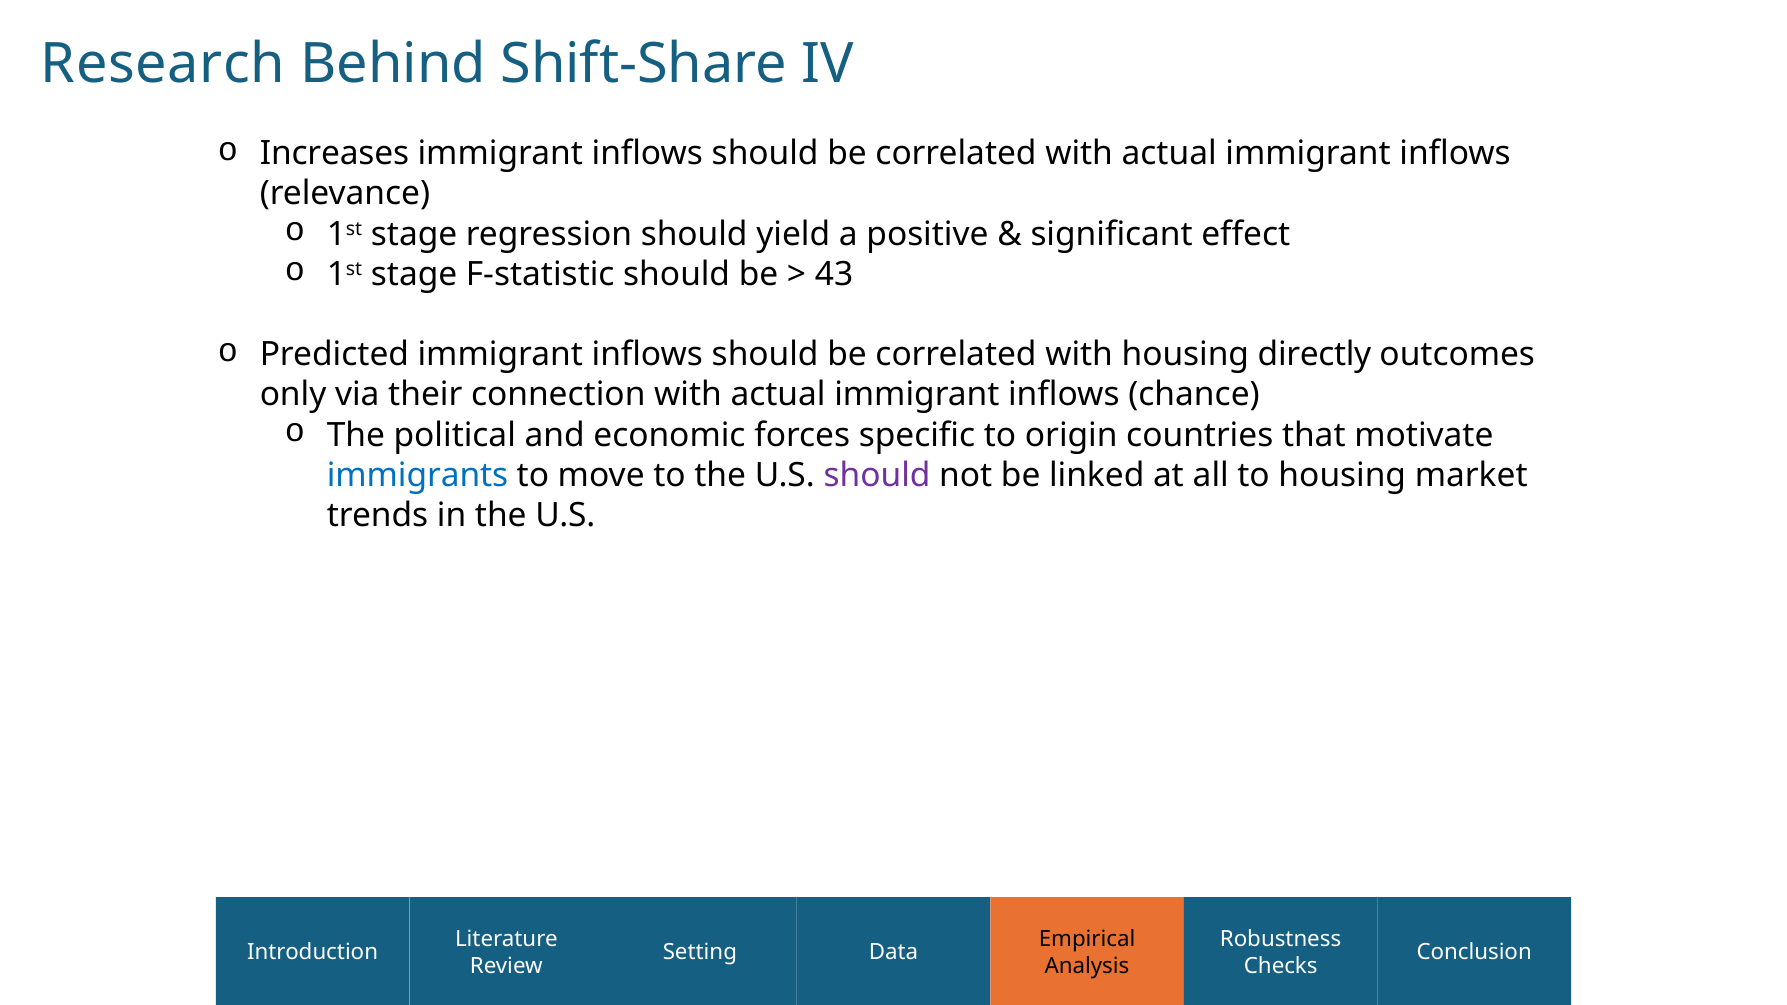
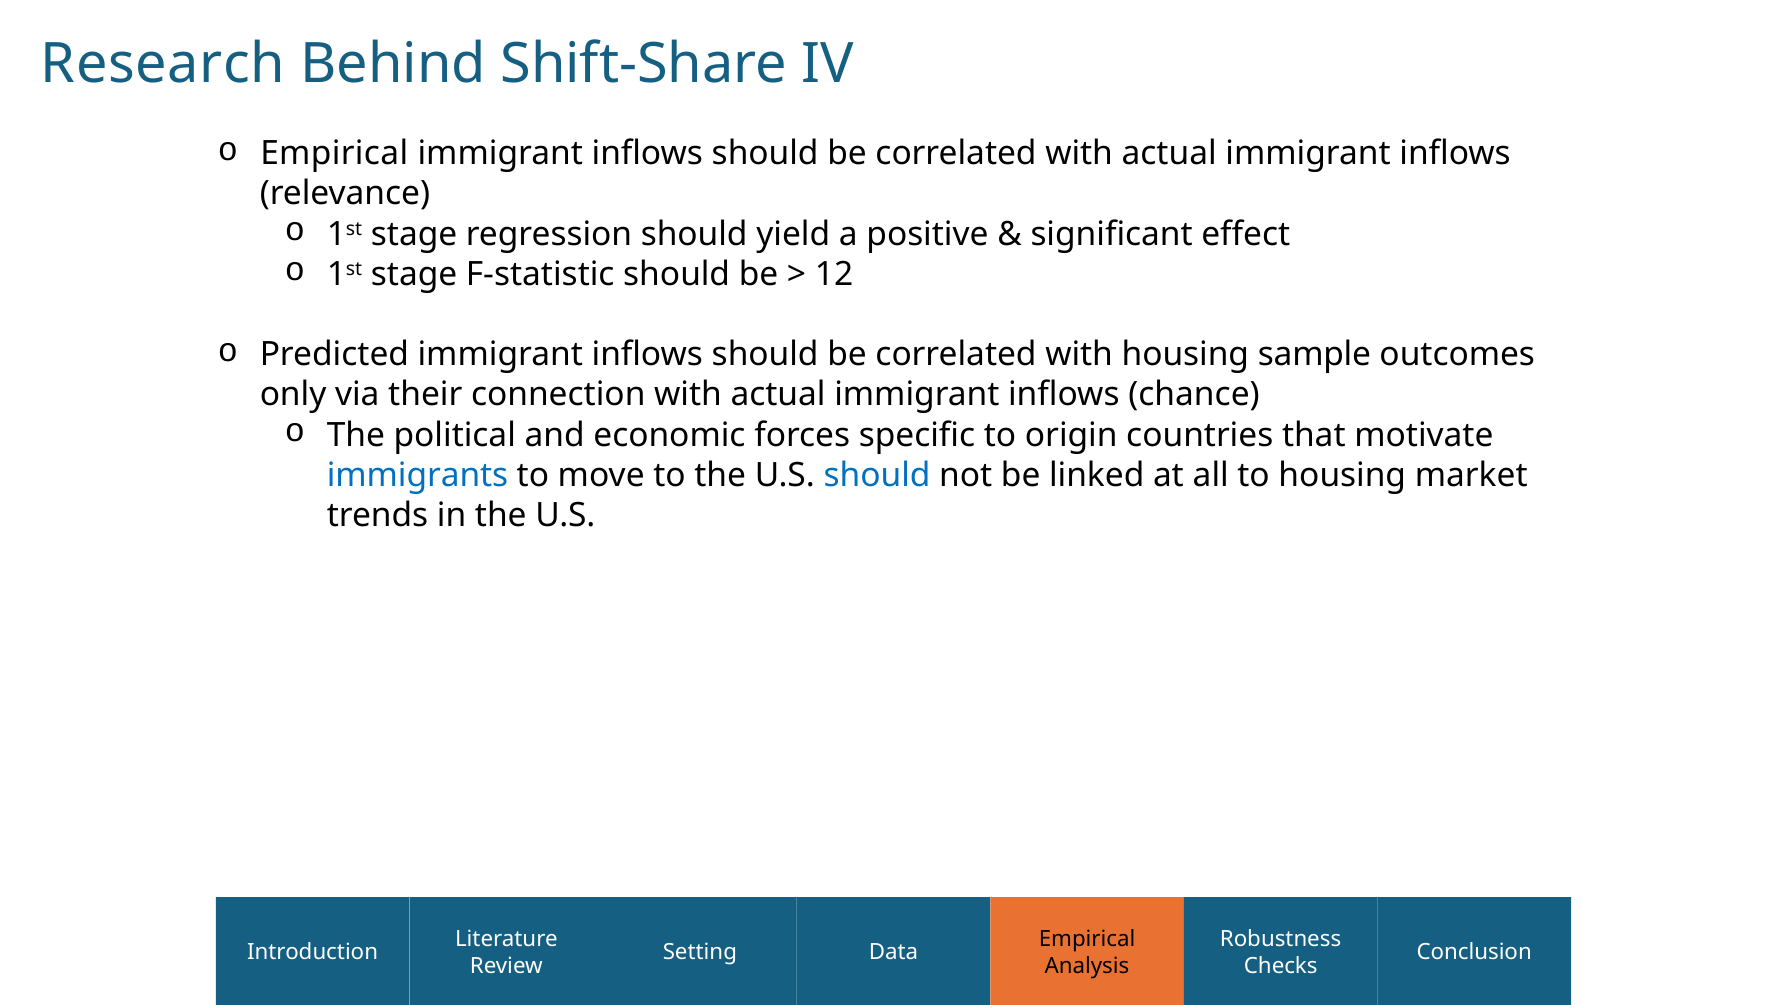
Increases at (334, 154): Increases -> Empirical
43: 43 -> 12
directly: directly -> sample
should at (877, 475) colour: purple -> blue
